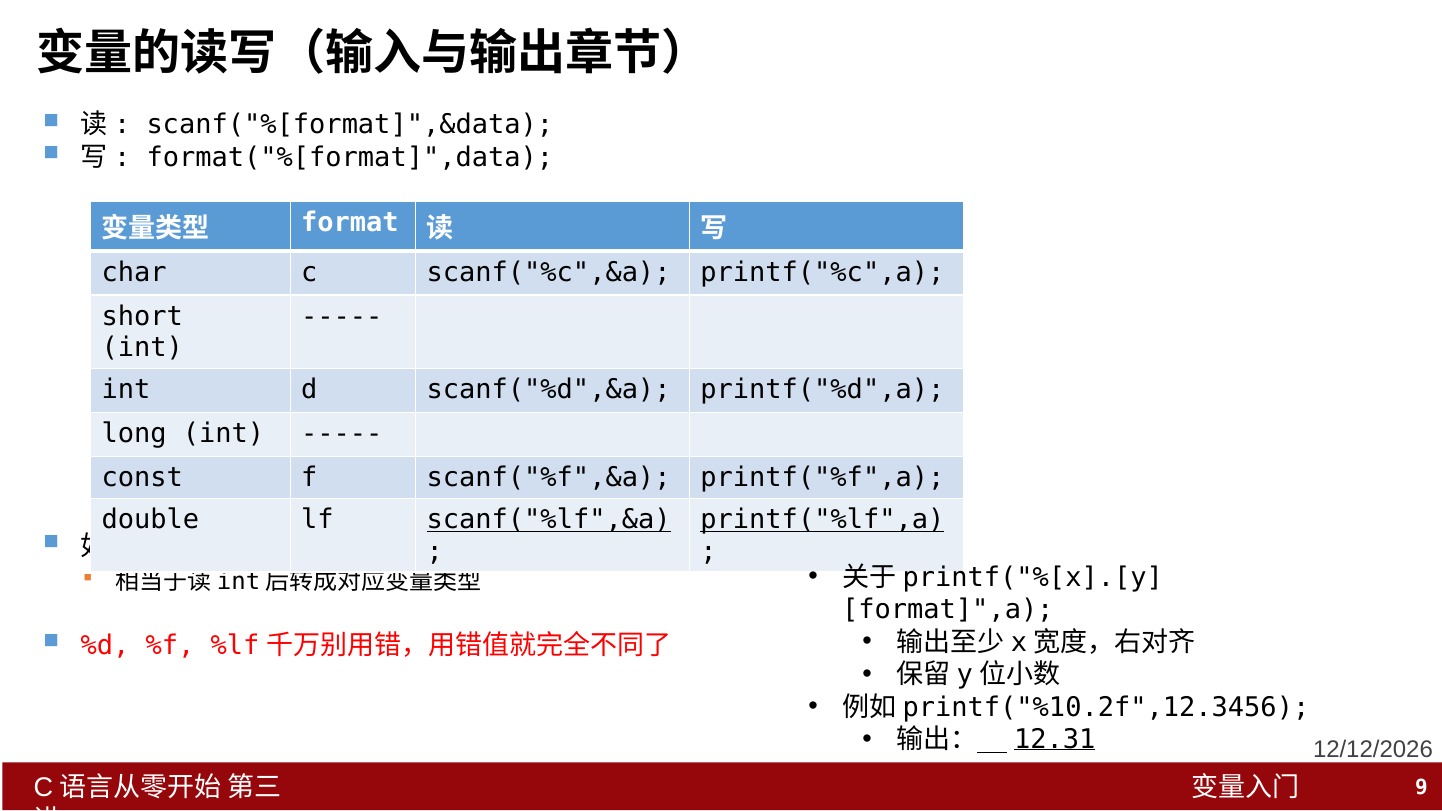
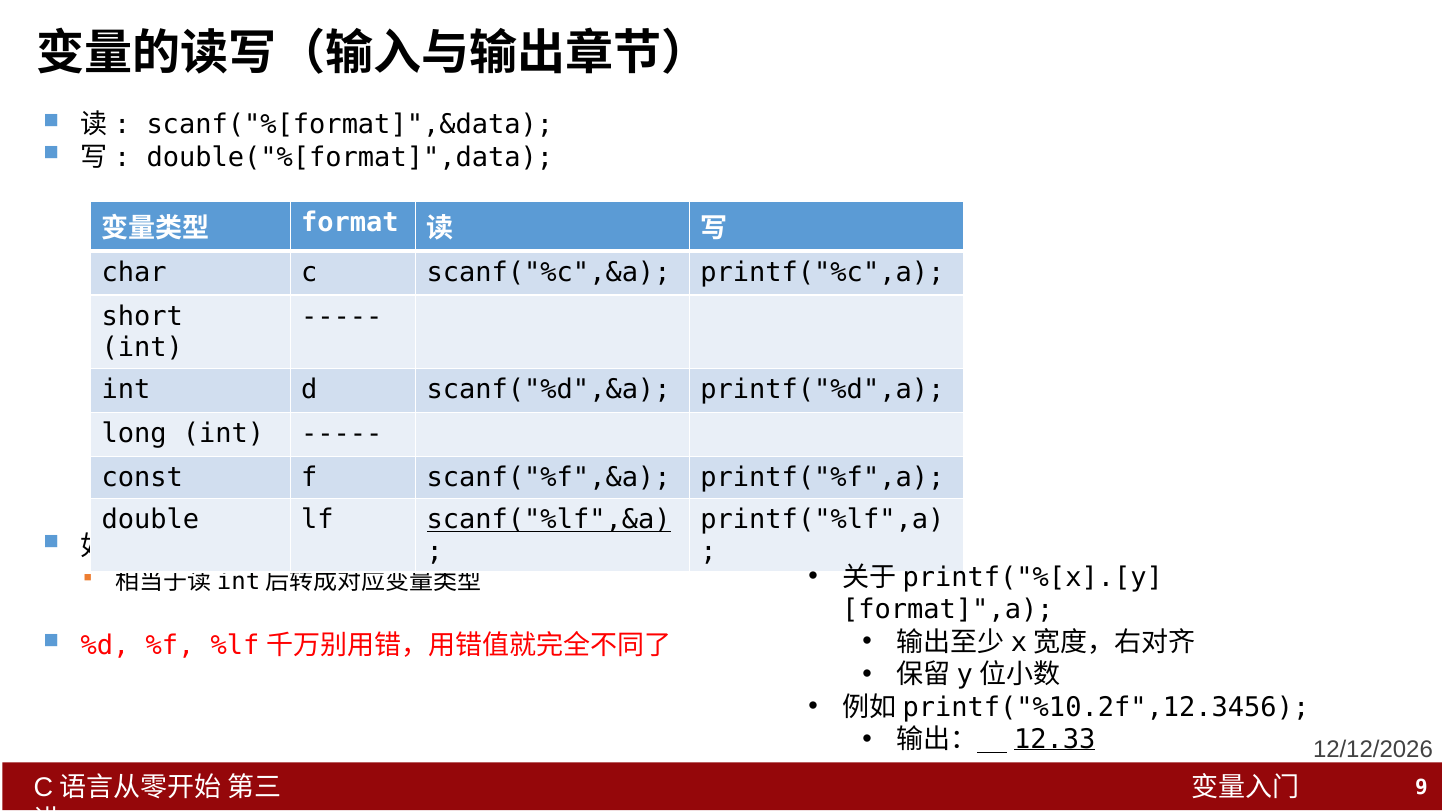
format("%[format]",data: format("%[format]",data -> double("%[format]",data
printf("%lf",a underline: present -> none
12.31: 12.31 -> 12.33
